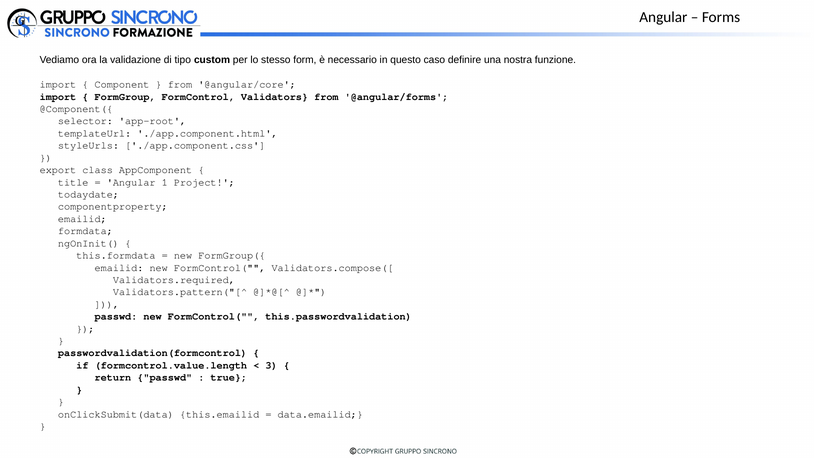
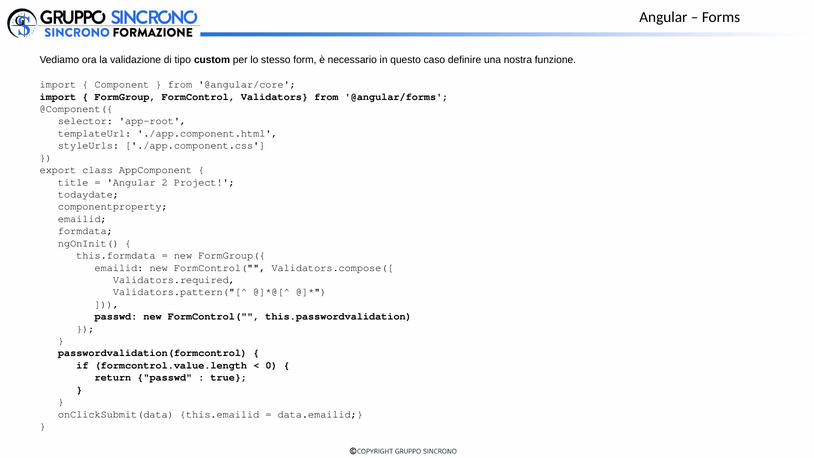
1: 1 -> 2
3: 3 -> 0
